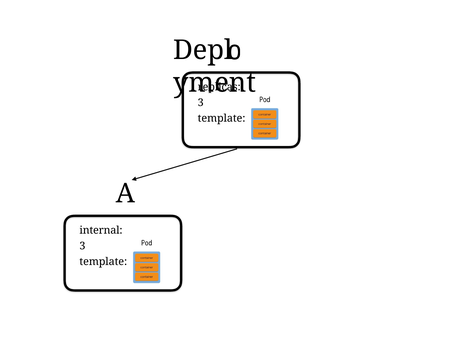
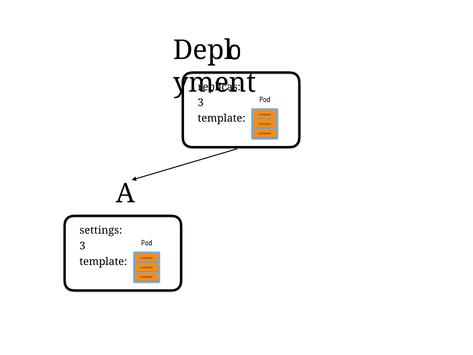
internal: internal -> settings
